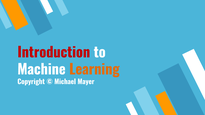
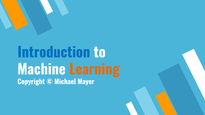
Introduction colour: red -> blue
